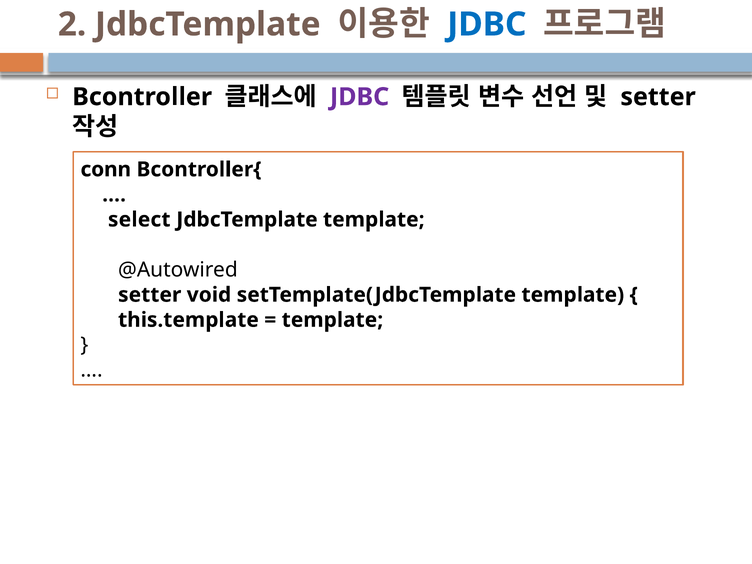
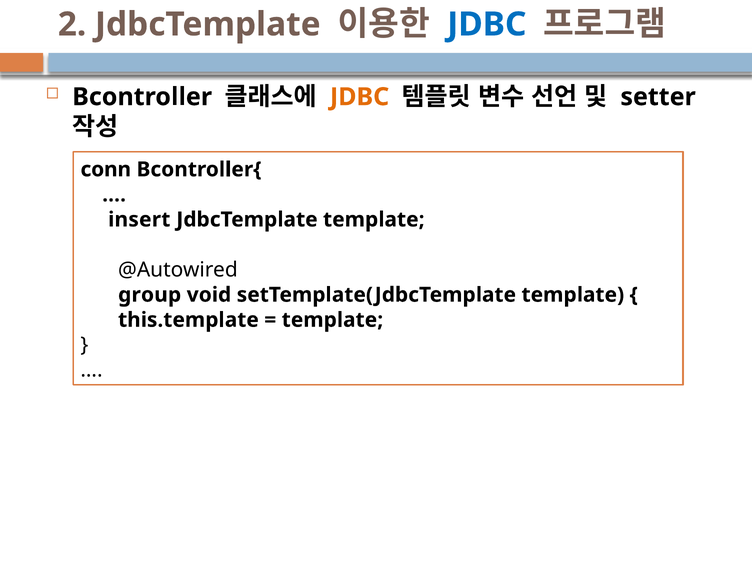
JDBC at (360, 97) colour: purple -> orange
select: select -> insert
setter at (150, 295): setter -> group
